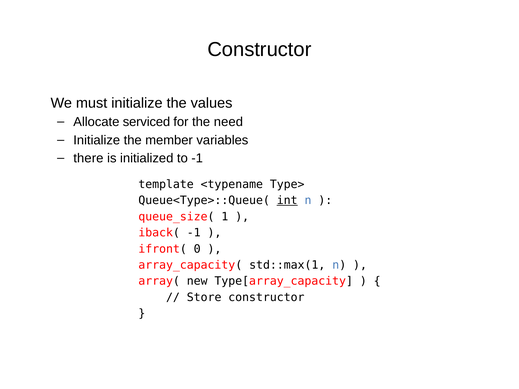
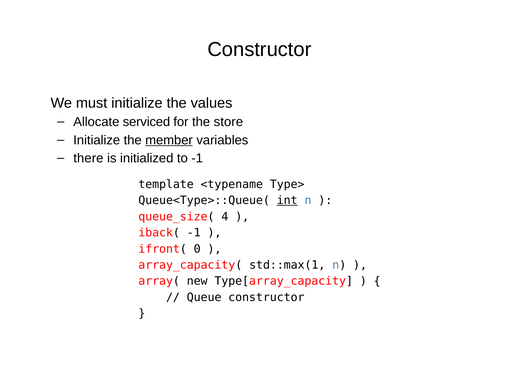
need: need -> store
member underline: none -> present
1: 1 -> 4
Store: Store -> Queue
